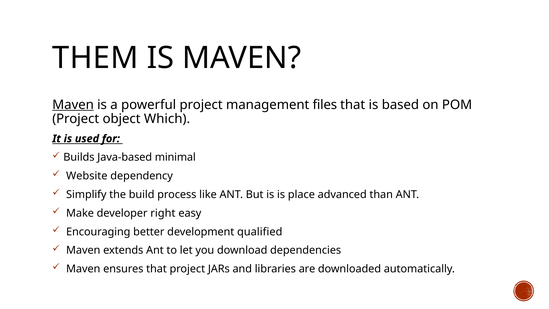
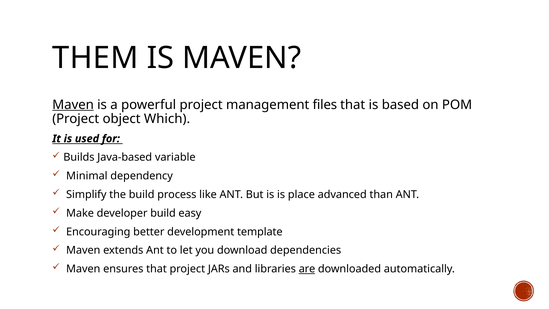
minimal: minimal -> variable
Website: Website -> Minimal
developer right: right -> build
qualified: qualified -> template
are underline: none -> present
